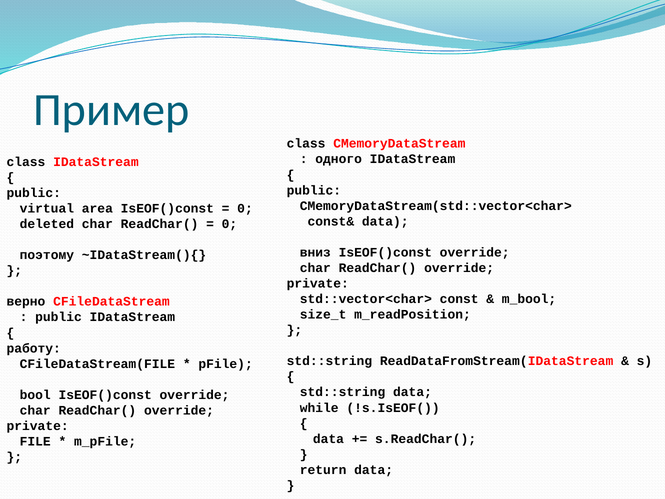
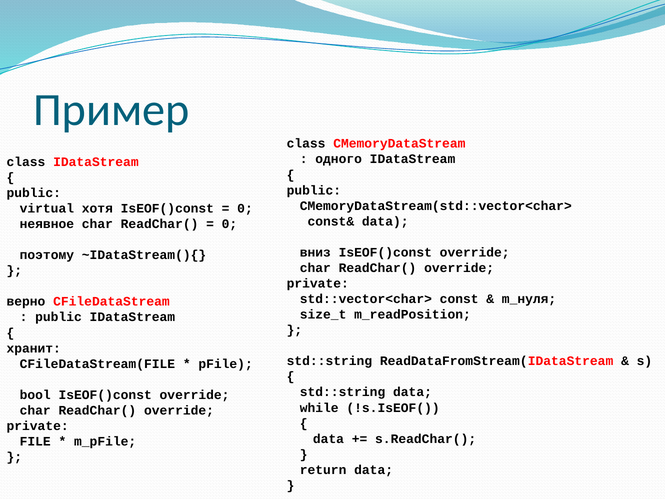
area: area -> хотя
deleted: deleted -> неявное
m_bool: m_bool -> m_нуля
работу: работу -> хранит
